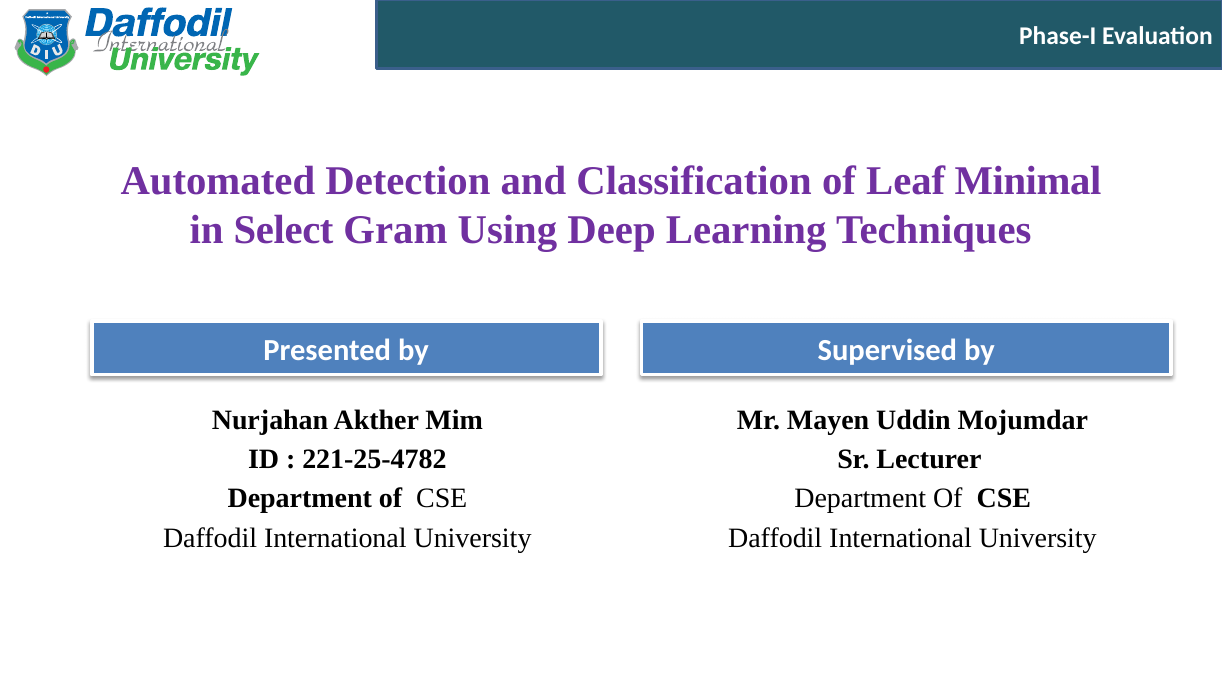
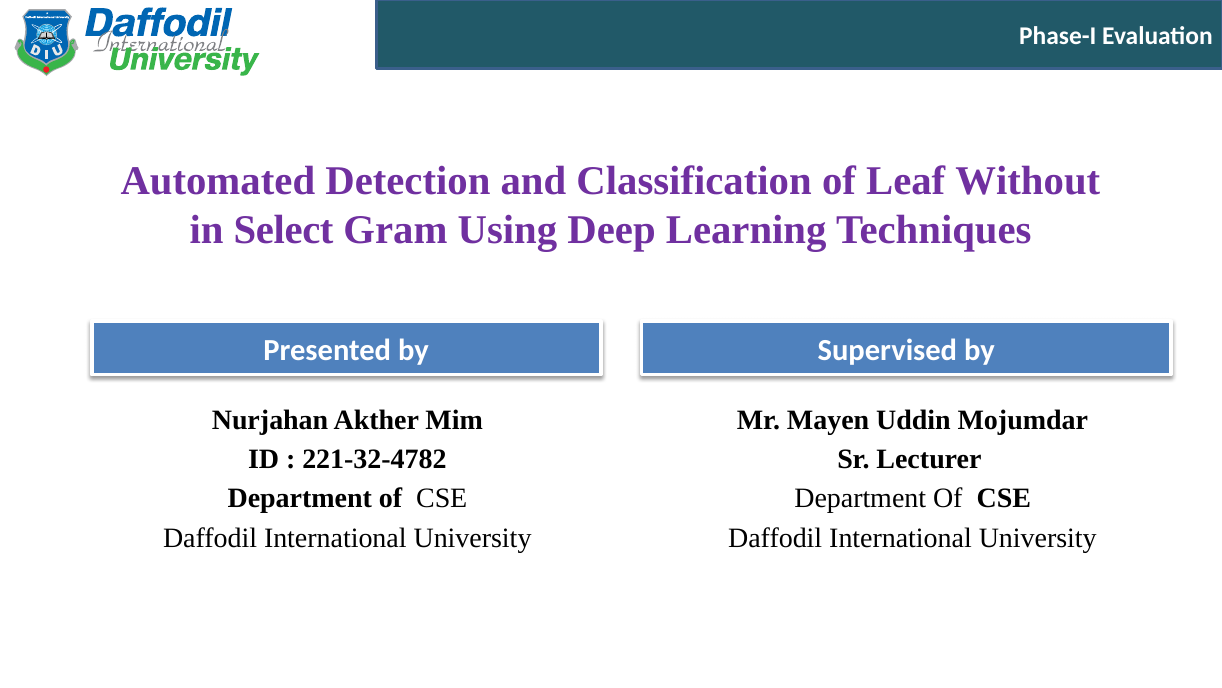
Minimal: Minimal -> Without
221-25-4782: 221-25-4782 -> 221-32-4782
